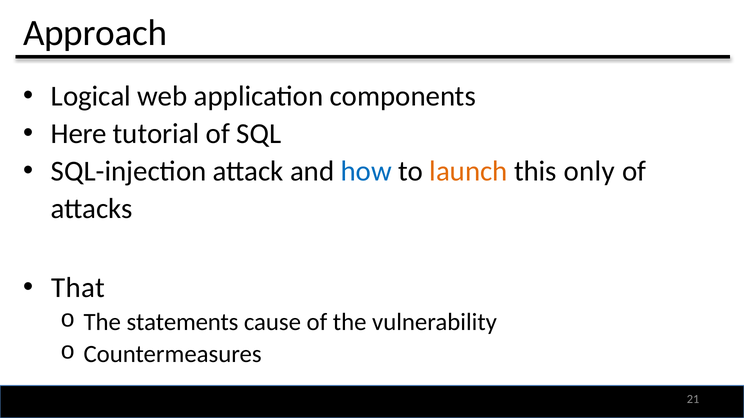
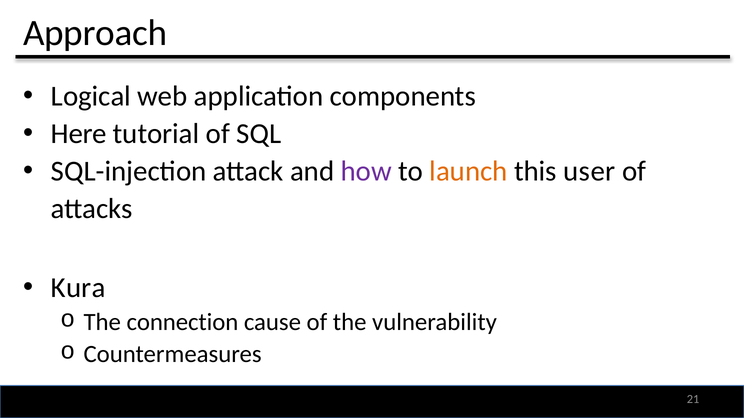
how colour: blue -> purple
only: only -> user
That: That -> Kura
statements: statements -> connection
